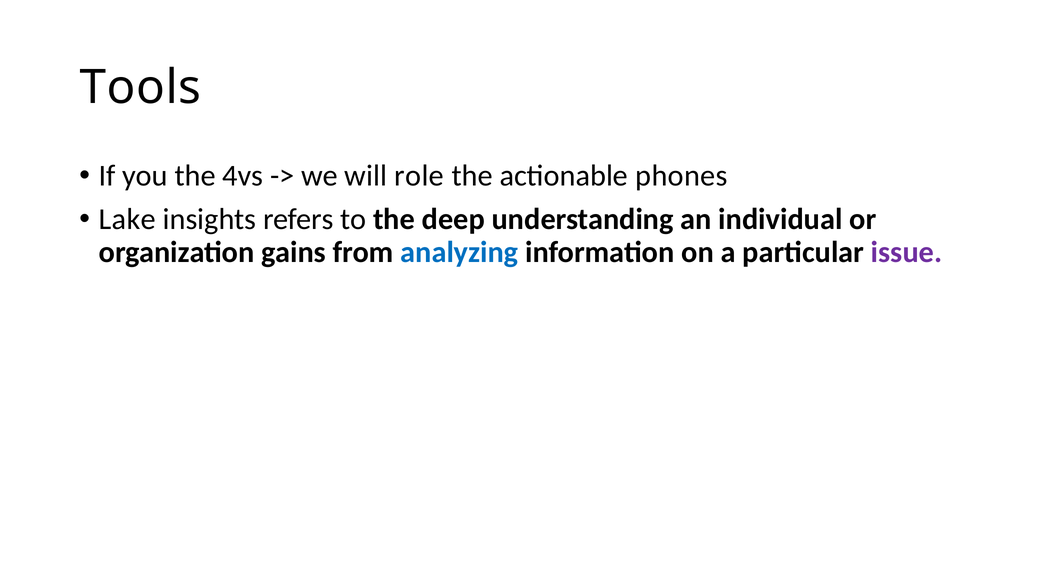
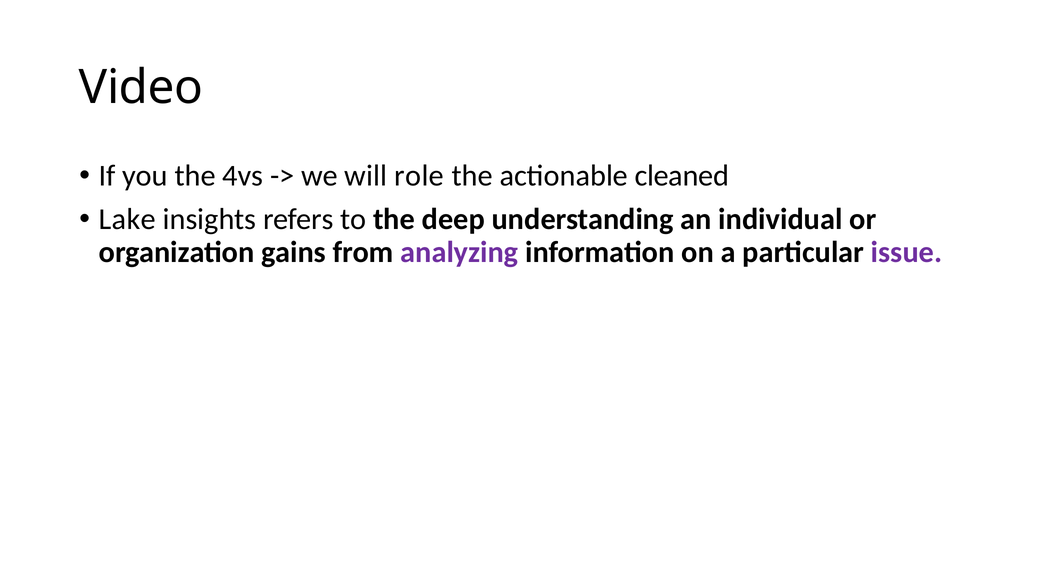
Tools: Tools -> Video
phones: phones -> cleaned
analyzing colour: blue -> purple
